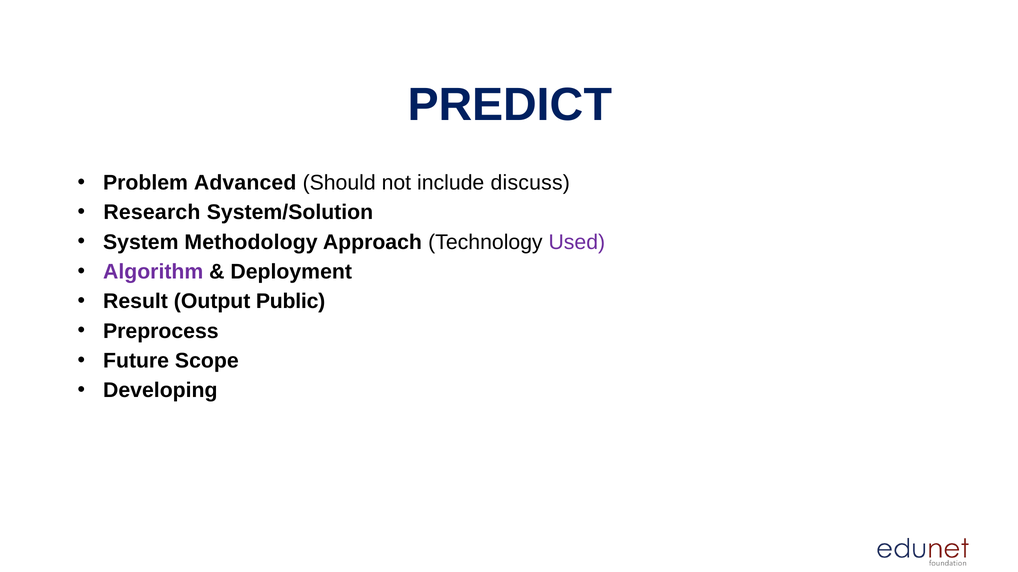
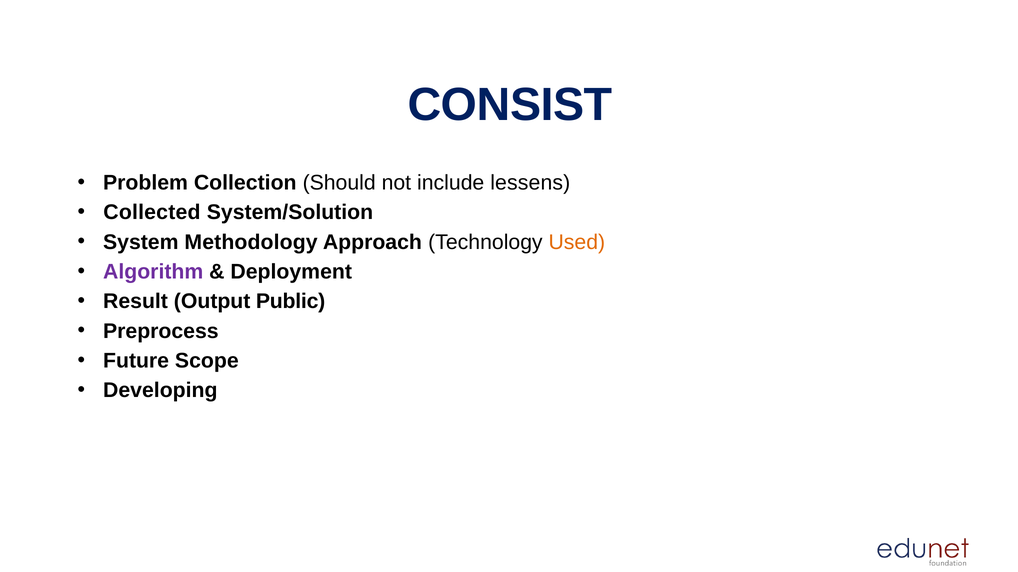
PREDICT: PREDICT -> CONSIST
Advanced: Advanced -> Collection
discuss: discuss -> lessens
Research: Research -> Collected
Used colour: purple -> orange
